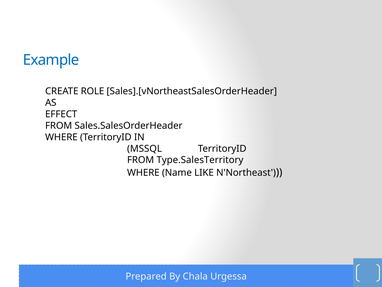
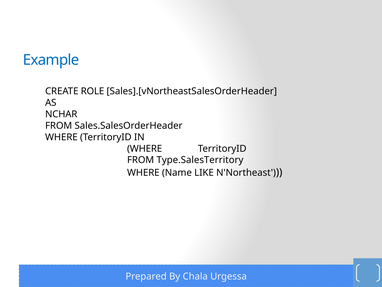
EFFECT: EFFECT -> NCHAR
MSSQL at (145, 148): MSSQL -> WHERE
